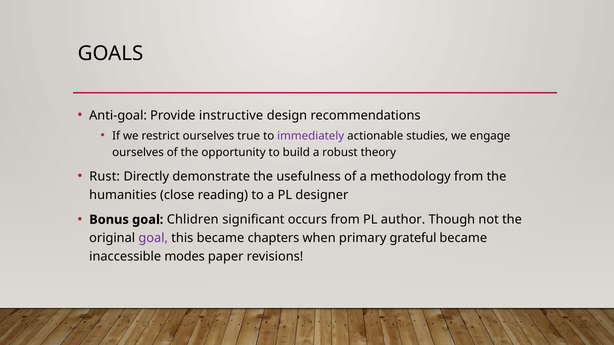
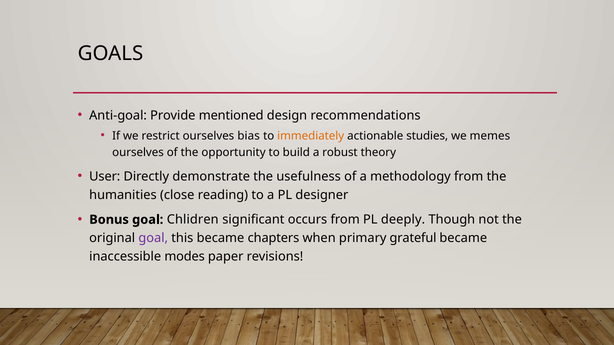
instructive: instructive -> mentioned
true: true -> bias
immediately colour: purple -> orange
engage: engage -> memes
Rust: Rust -> User
author: author -> deeply
